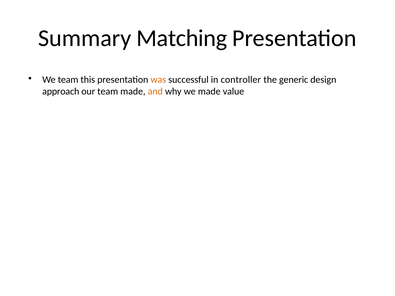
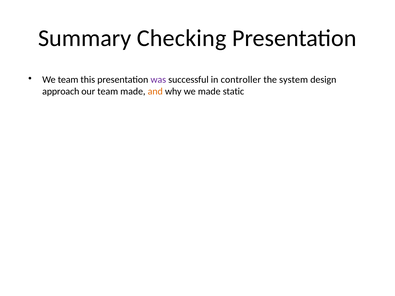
Matching: Matching -> Checking
was colour: orange -> purple
generic: generic -> system
value: value -> static
